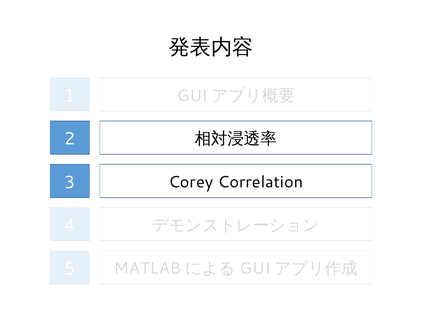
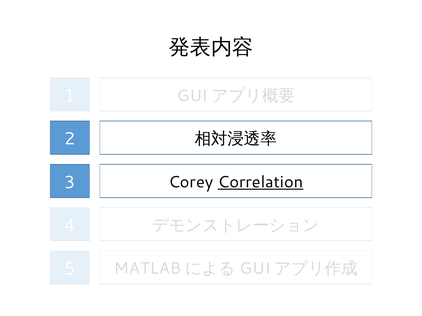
Correlation underline: none -> present
